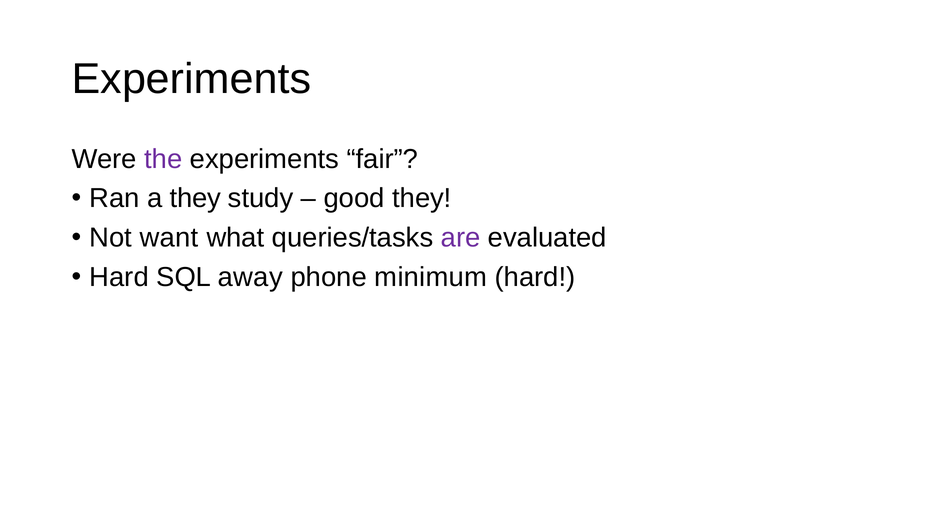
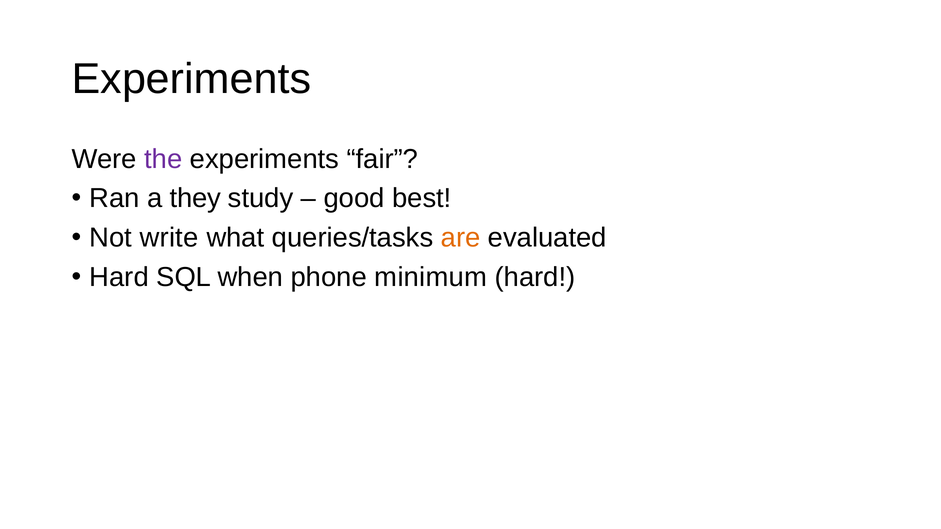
good they: they -> best
want: want -> write
are colour: purple -> orange
away: away -> when
